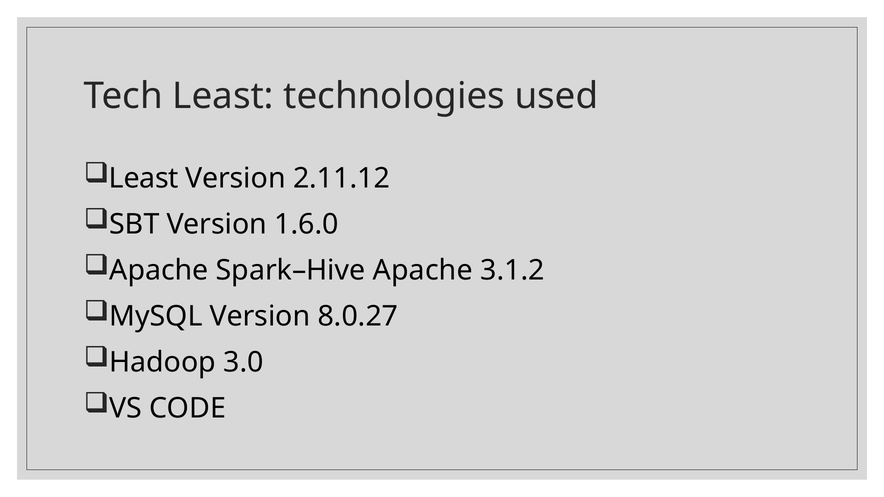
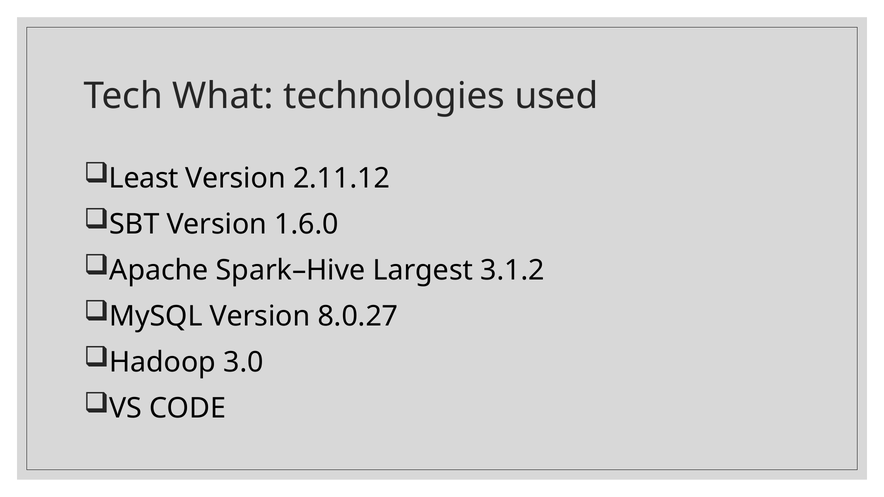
Tech Least: Least -> What
Spark–Hive Apache: Apache -> Largest
